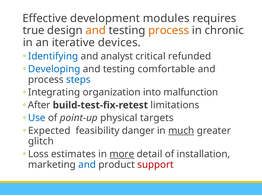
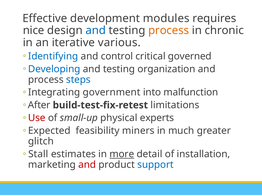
true: true -> nice
and at (96, 31) colour: orange -> blue
devices: devices -> various
analyst: analyst -> control
refunded: refunded -> governed
comfortable: comfortable -> organization
organization: organization -> government
Use colour: blue -> red
point-up: point-up -> small-up
targets: targets -> experts
danger: danger -> miners
much underline: present -> none
Loss: Loss -> Stall
and at (87, 165) colour: blue -> red
support colour: red -> blue
